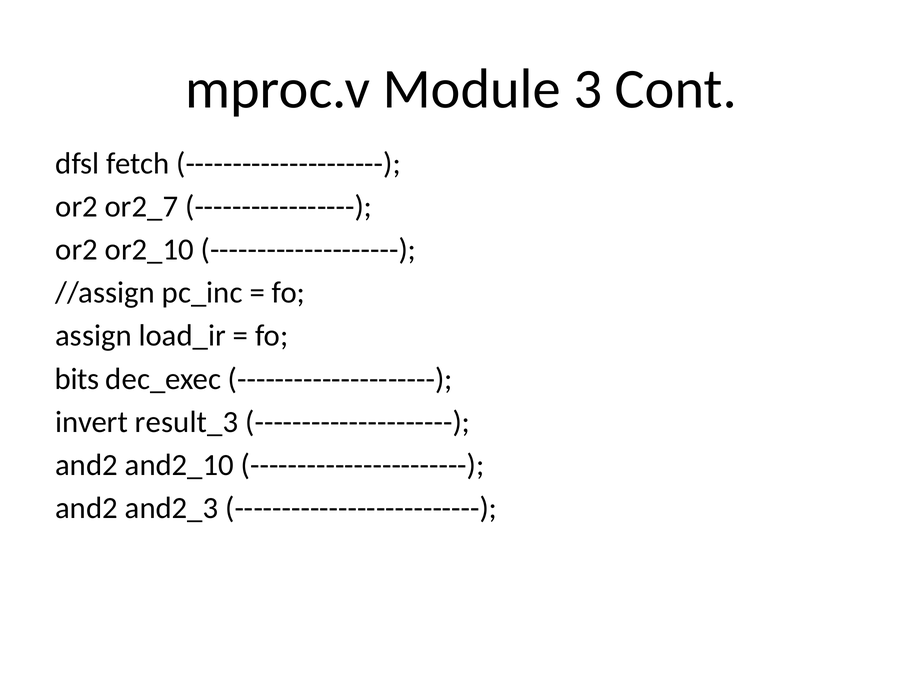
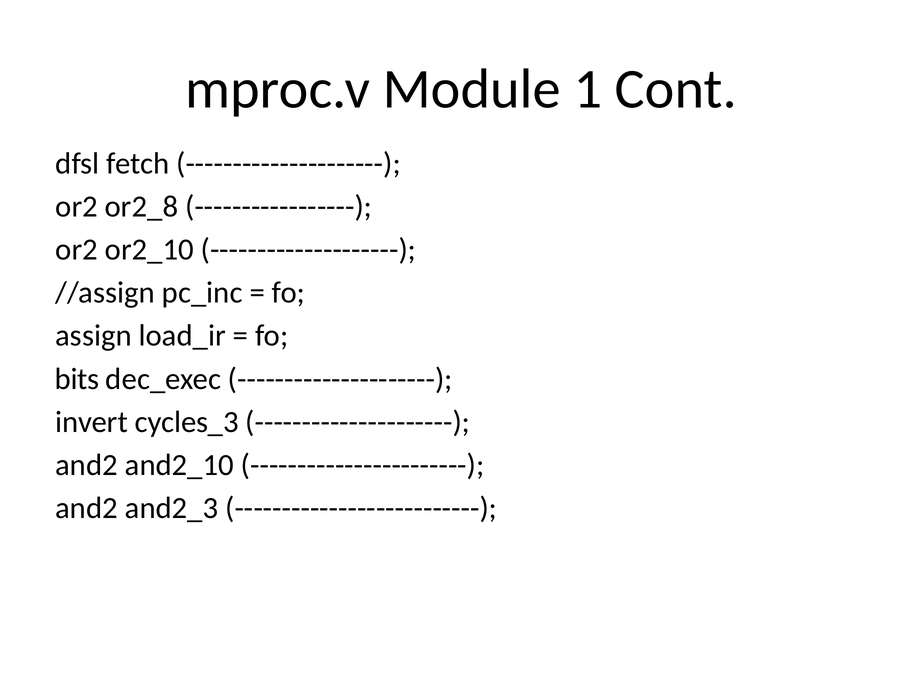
3: 3 -> 1
or2_7: or2_7 -> or2_8
result_3: result_3 -> cycles_3
